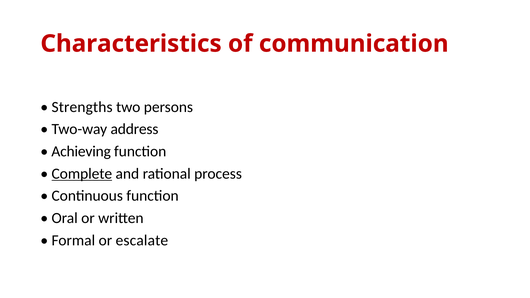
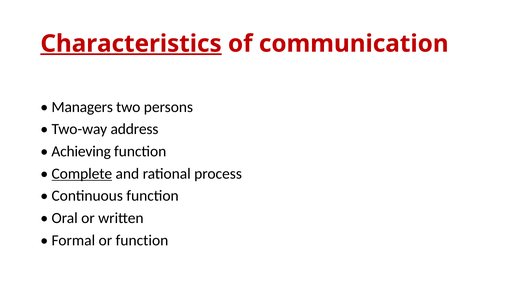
Characteristics underline: none -> present
Strengths: Strengths -> Managers
or escalate: escalate -> function
